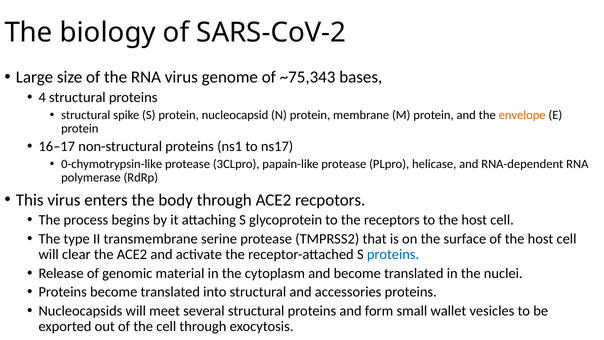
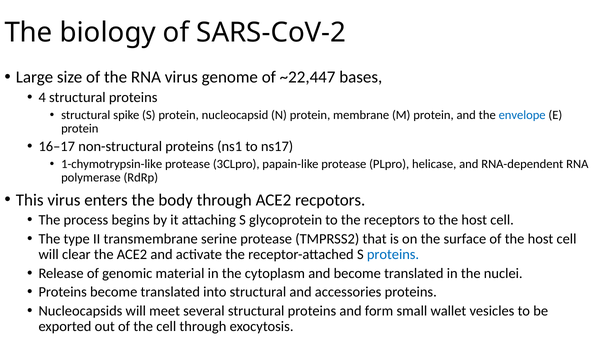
~75,343: ~75,343 -> ~22,447
envelope colour: orange -> blue
0-chymotrypsin-like: 0-chymotrypsin-like -> 1-chymotrypsin-like
